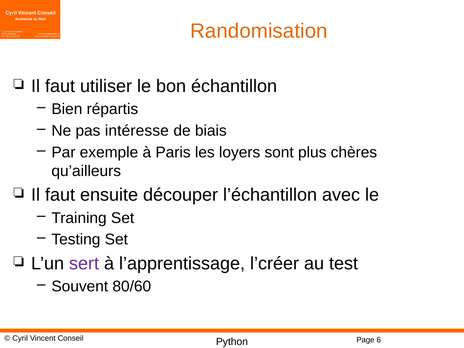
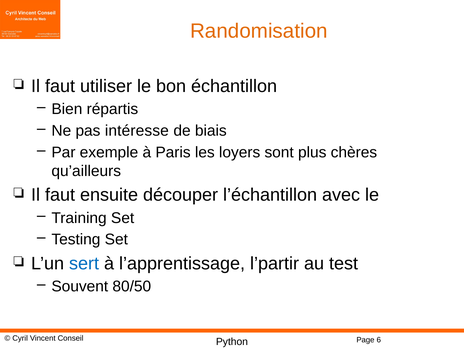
sert colour: purple -> blue
l’créer: l’créer -> l’partir
80/60: 80/60 -> 80/50
